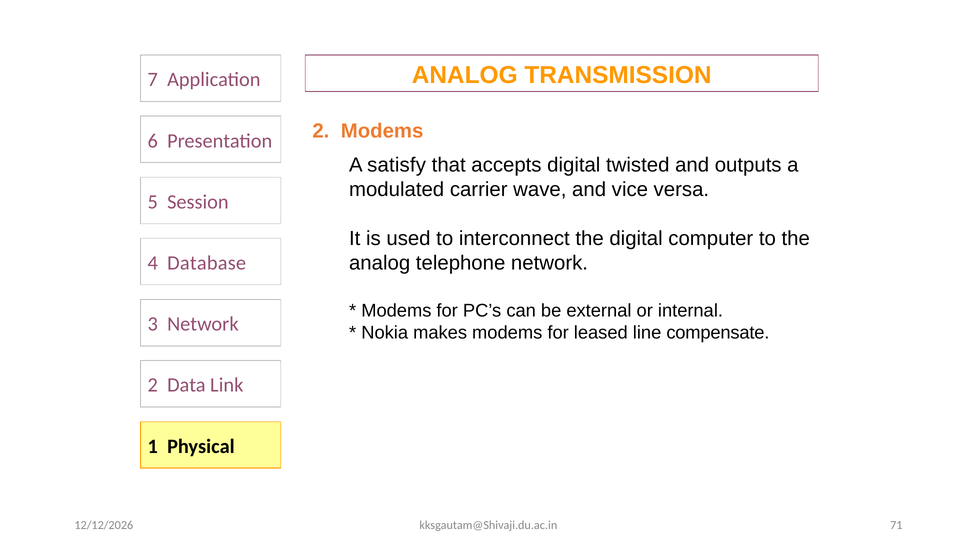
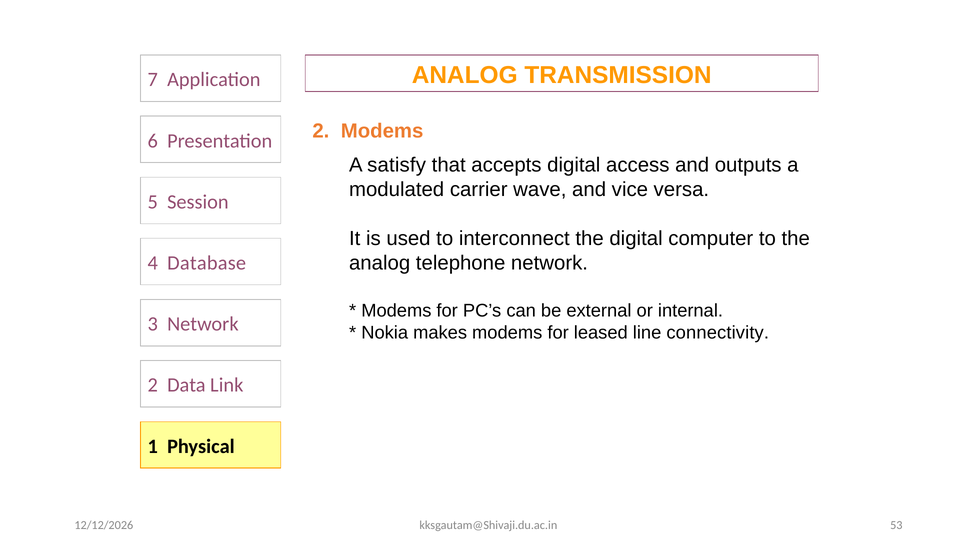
twisted: twisted -> access
compensate: compensate -> connectivity
71: 71 -> 53
